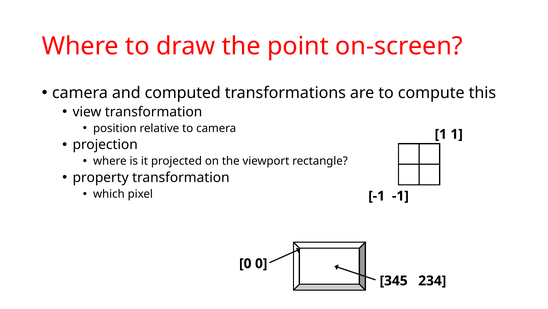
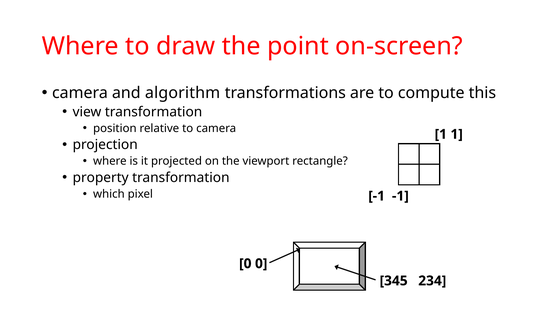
computed: computed -> algorithm
